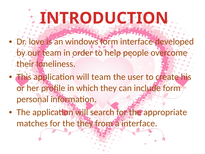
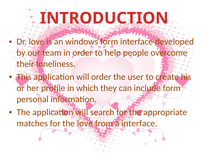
will team: team -> order
the they: they -> love
